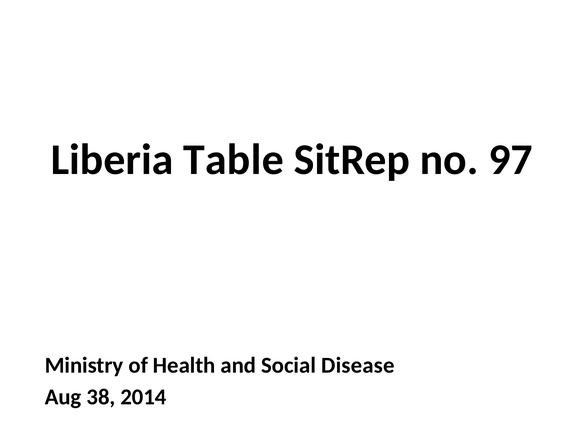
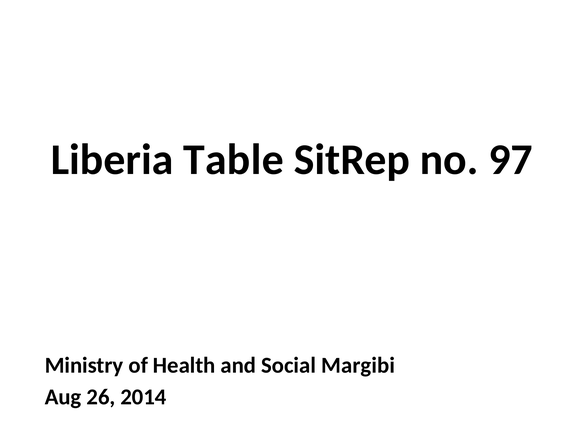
Disease: Disease -> Margibi
38: 38 -> 26
